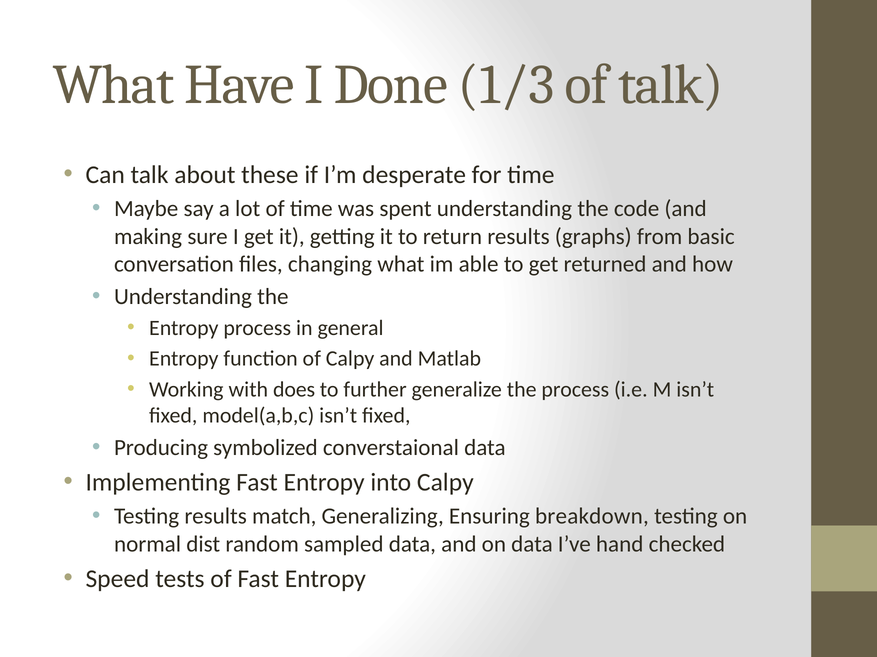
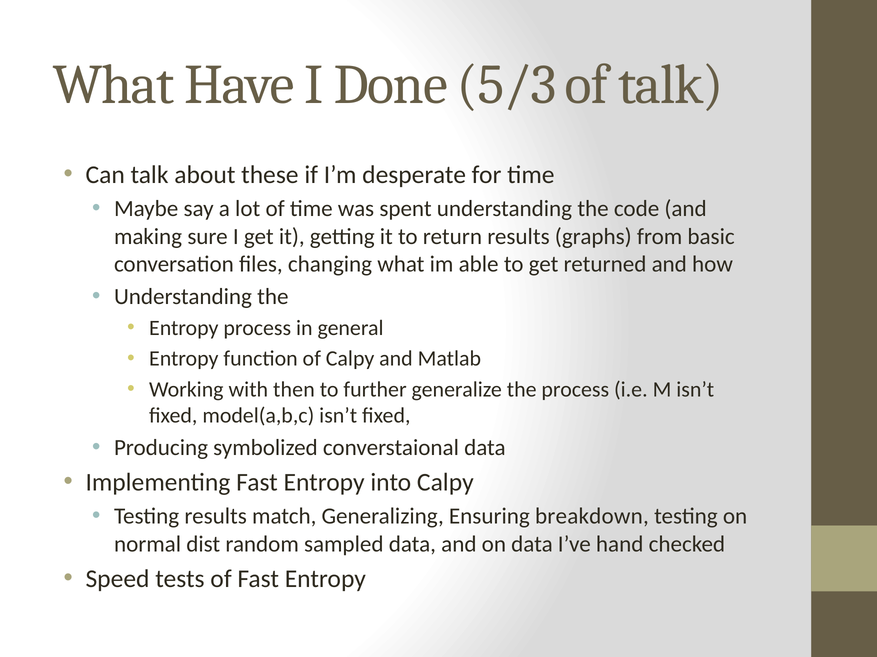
1/3: 1/3 -> 5/3
does: does -> then
